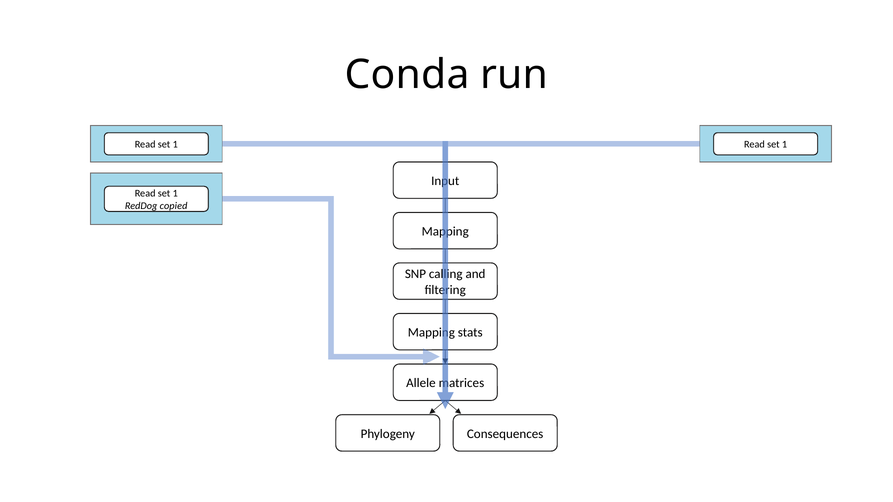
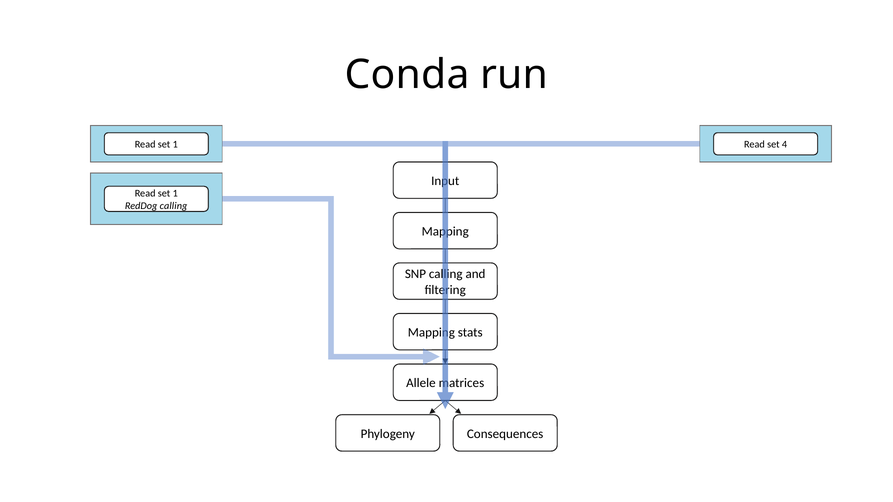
1 at (785, 145): 1 -> 4
RedDog copied: copied -> calling
